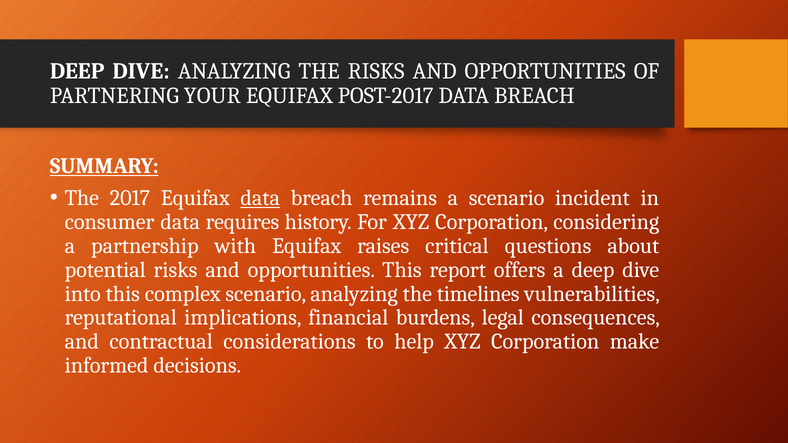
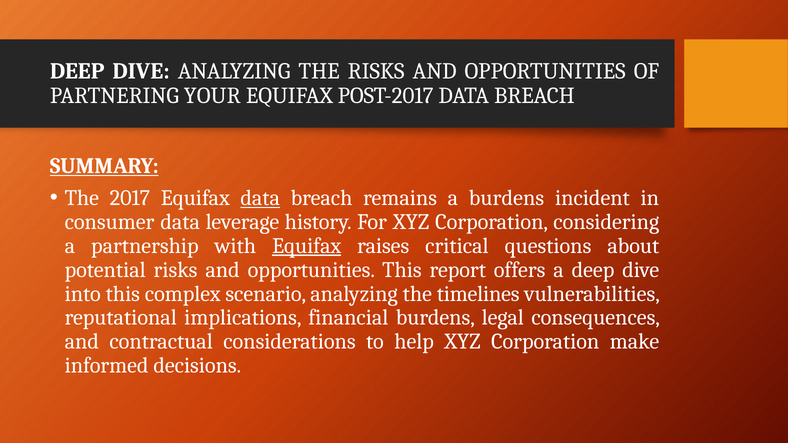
a scenario: scenario -> burdens
requires: requires -> leverage
Equifax at (307, 246) underline: none -> present
